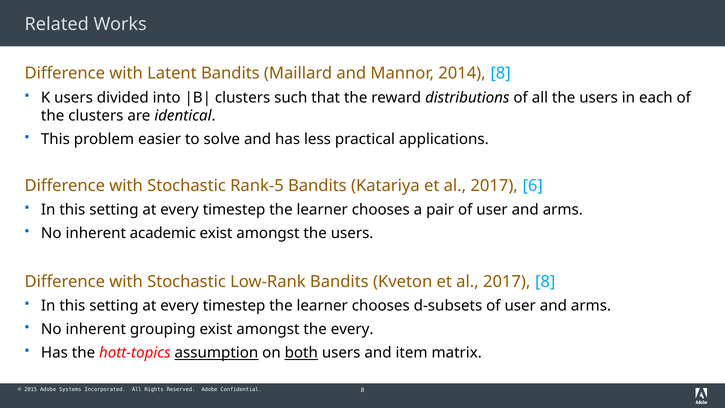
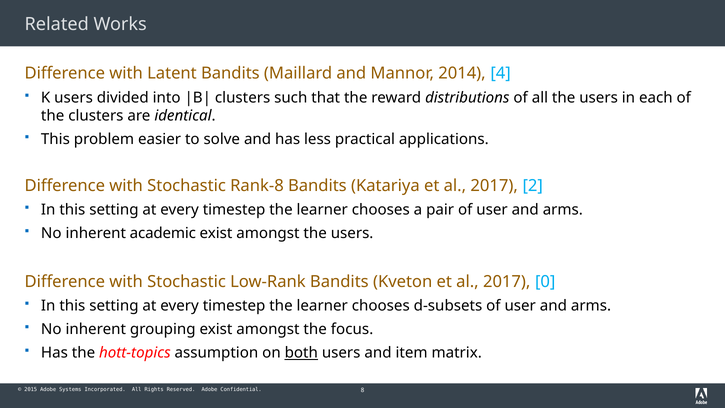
2014 8: 8 -> 4
Rank-5: Rank-5 -> Rank-8
6: 6 -> 2
2017 8: 8 -> 0
the every: every -> focus
assumption underline: present -> none
